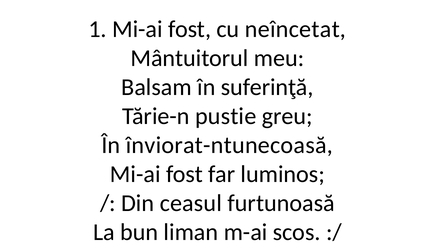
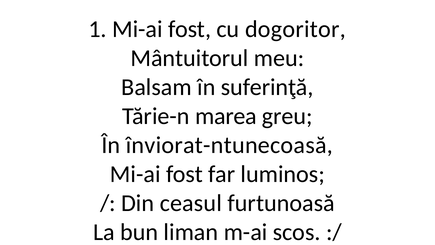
neîncetat: neîncetat -> dogoritor
pustie: pustie -> marea
